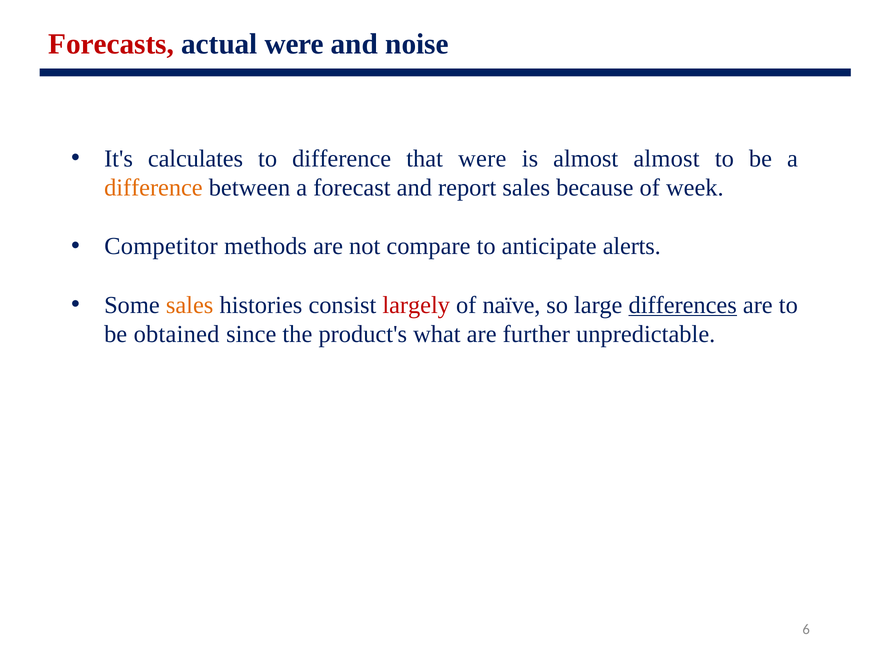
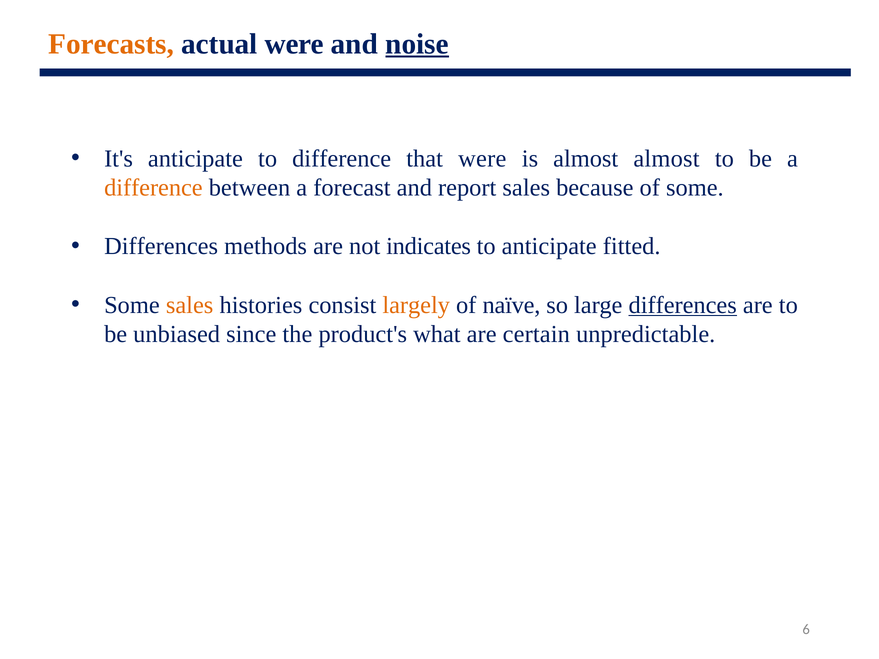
Forecasts colour: red -> orange
noise underline: none -> present
It's calculates: calculates -> anticipate
of week: week -> some
Competitor at (161, 247): Competitor -> Differences
compare: compare -> indicates
alerts: alerts -> fitted
largely colour: red -> orange
obtained: obtained -> unbiased
further: further -> certain
